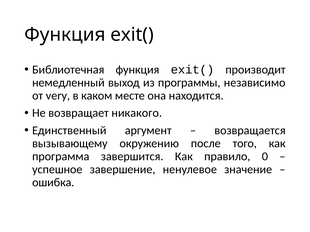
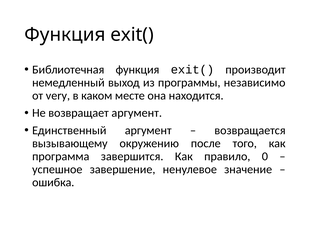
возвращает никакого: никакого -> аргумент
